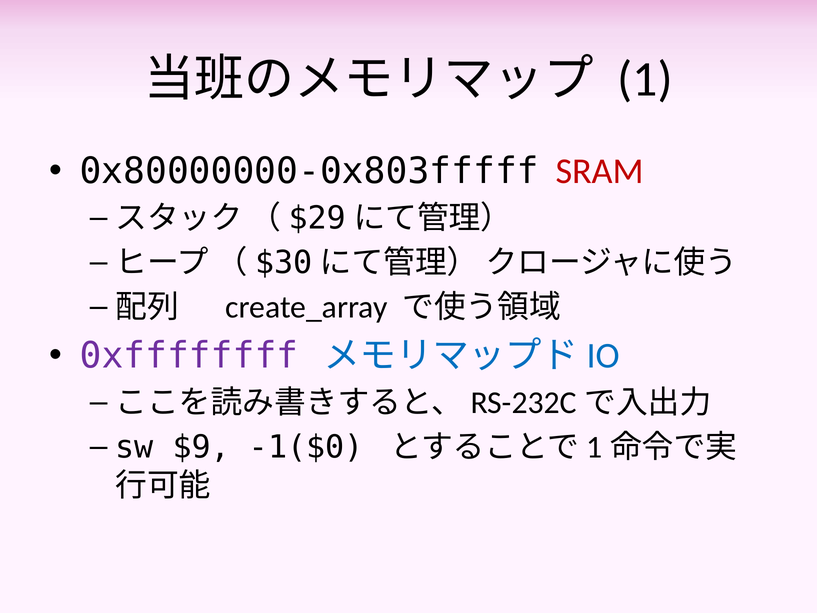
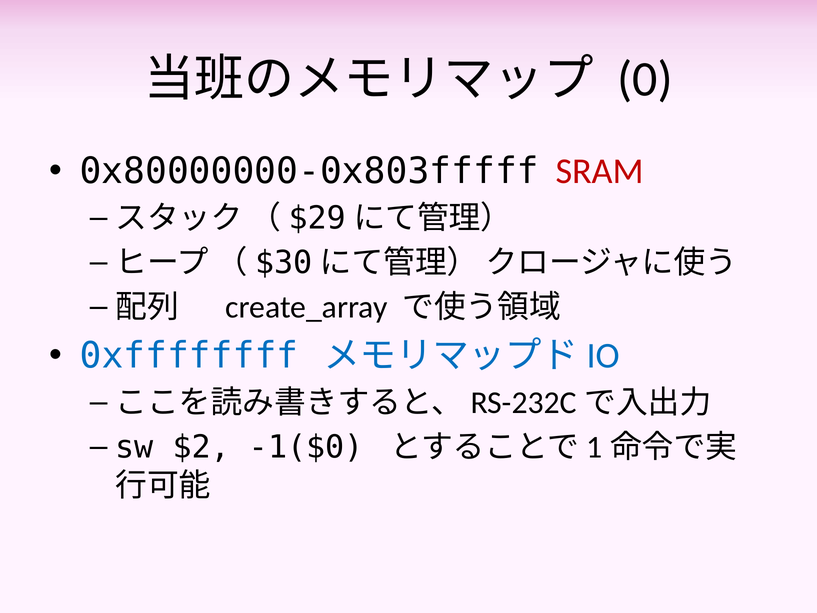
1: 1 -> 0
0xffffffff colour: purple -> blue
$9: $9 -> $2
